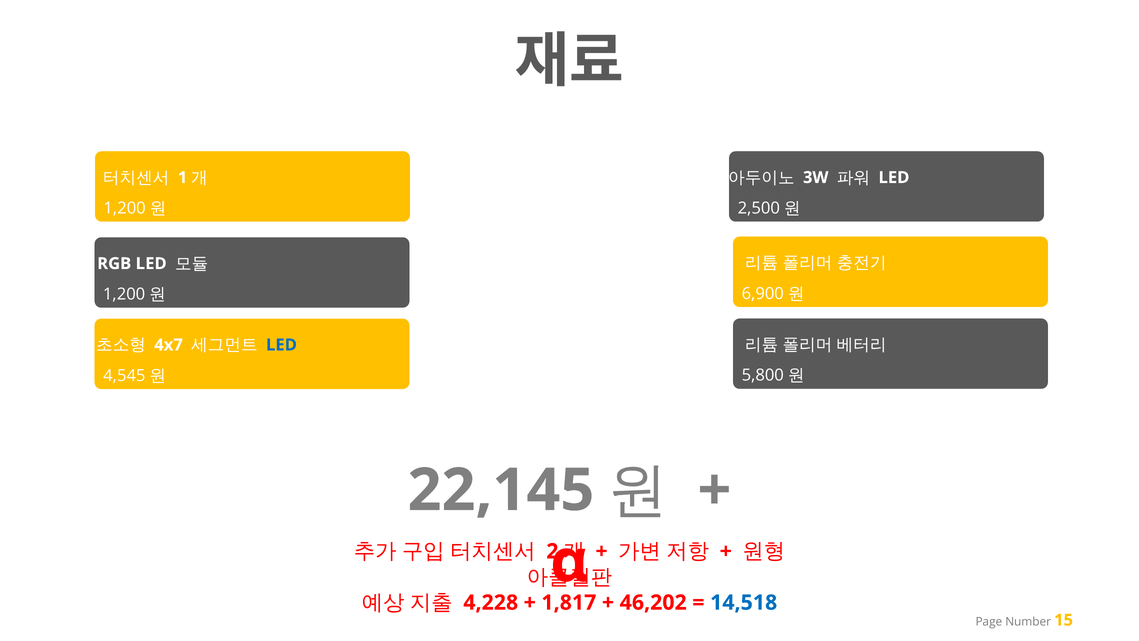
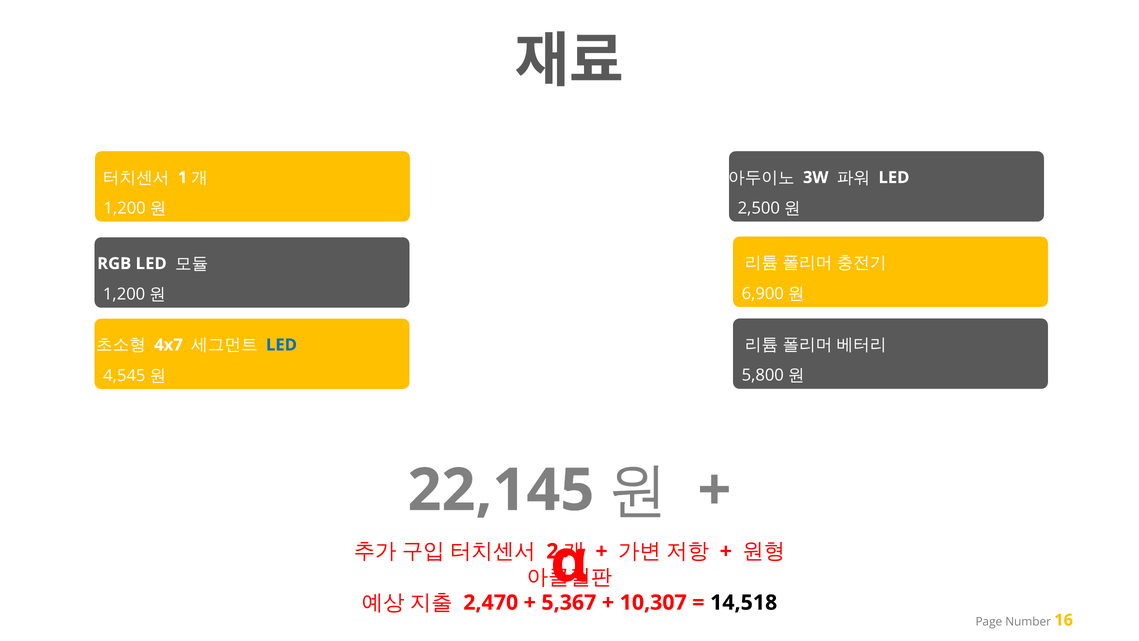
4,228: 4,228 -> 2,470
1,817: 1,817 -> 5,367
46,202: 46,202 -> 10,307
14,518 colour: blue -> black
15: 15 -> 16
